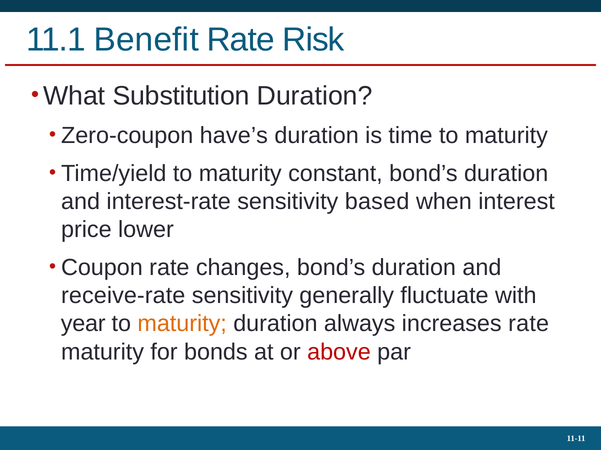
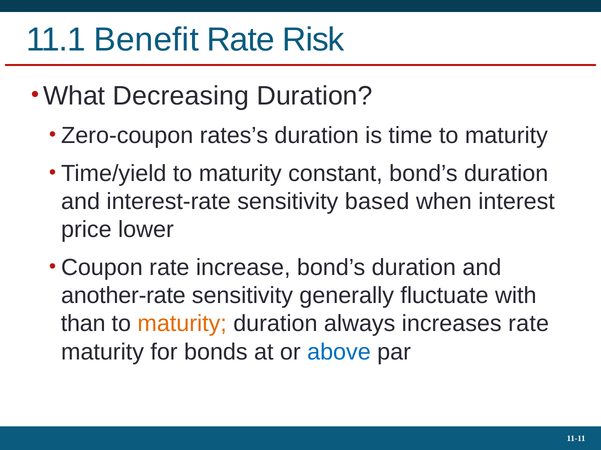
Substitution: Substitution -> Decreasing
have’s: have’s -> rates’s
changes: changes -> increase
receive-rate: receive-rate -> another-rate
year: year -> than
above colour: red -> blue
